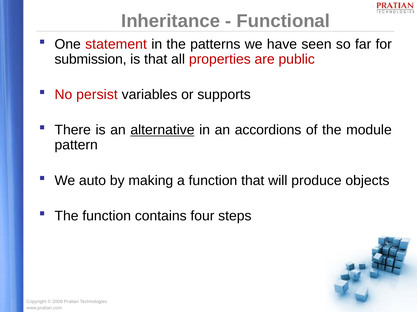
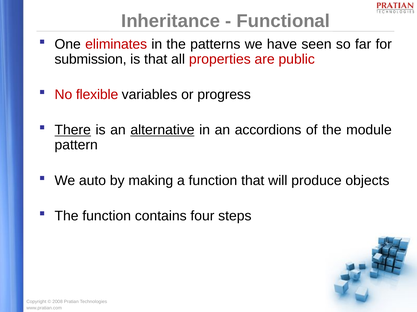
statement: statement -> eliminates
persist: persist -> flexible
supports: supports -> progress
There underline: none -> present
